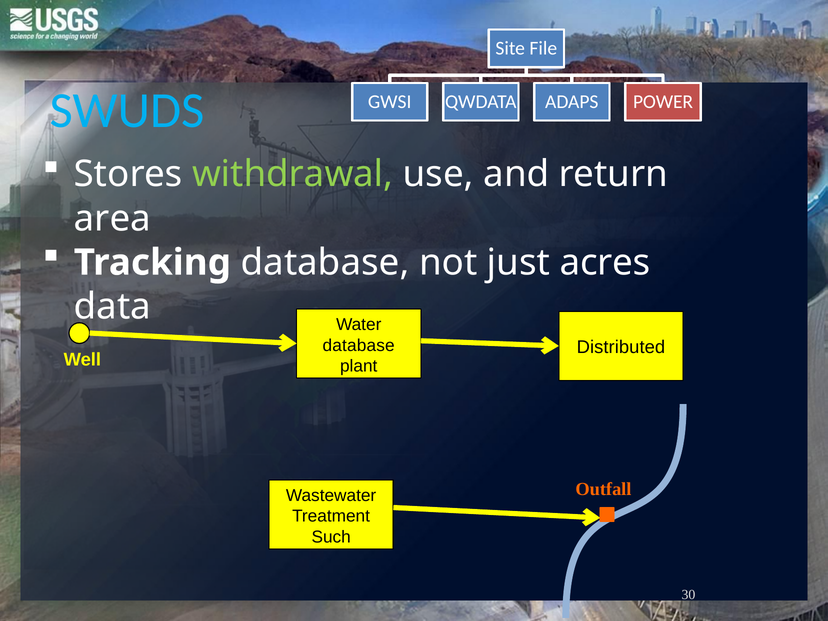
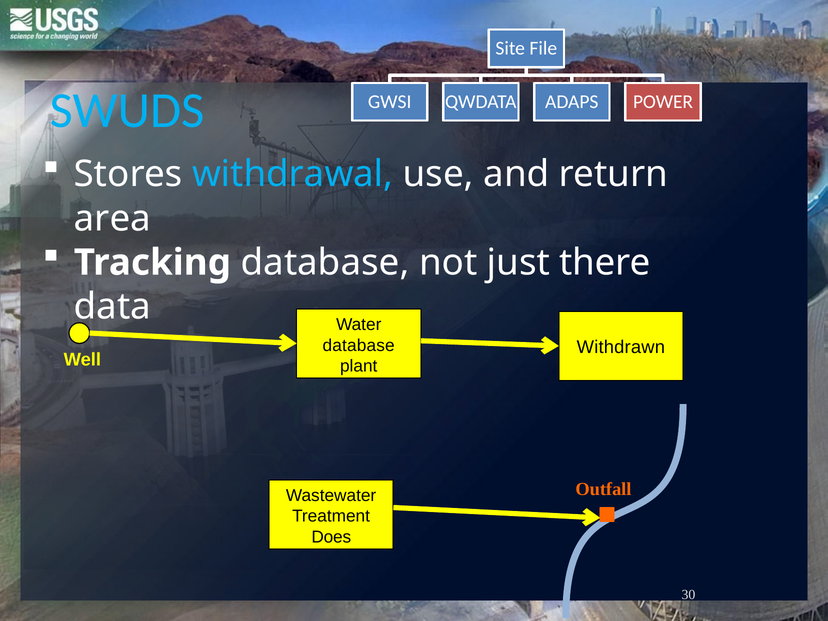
withdrawal colour: light green -> light blue
acres: acres -> there
Distributed: Distributed -> Withdrawn
Such: Such -> Does
